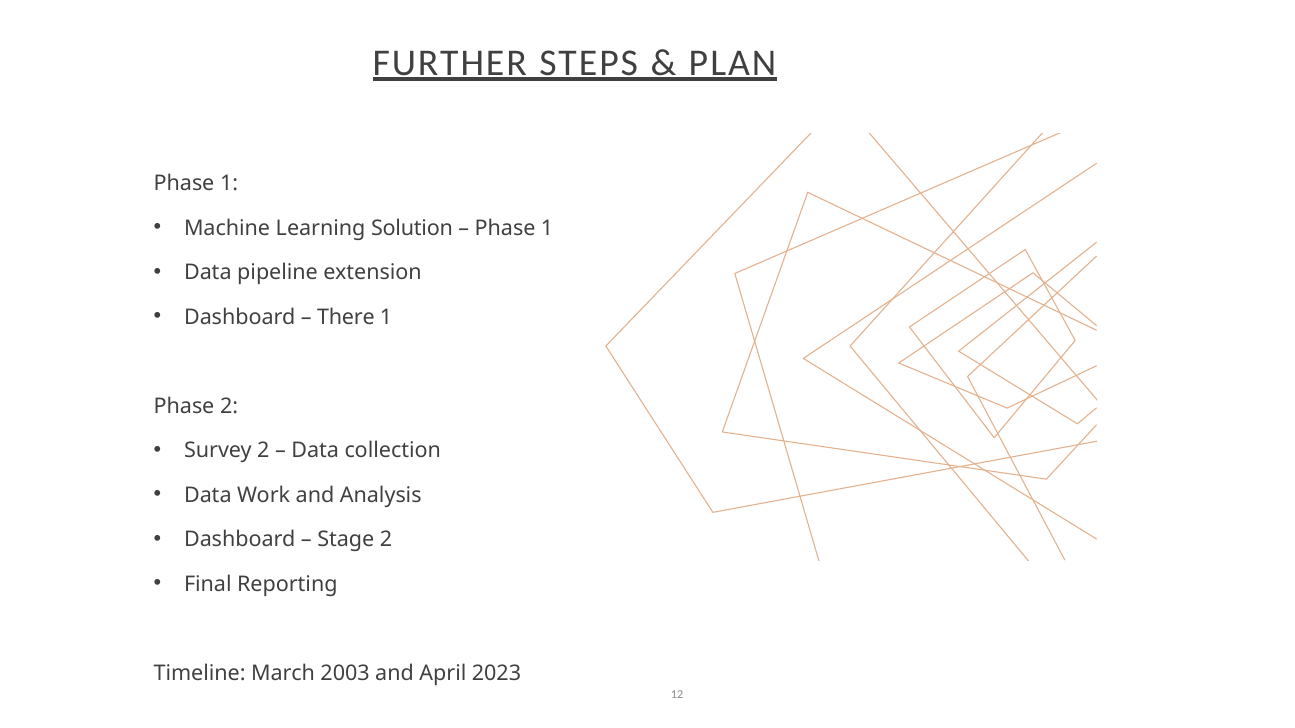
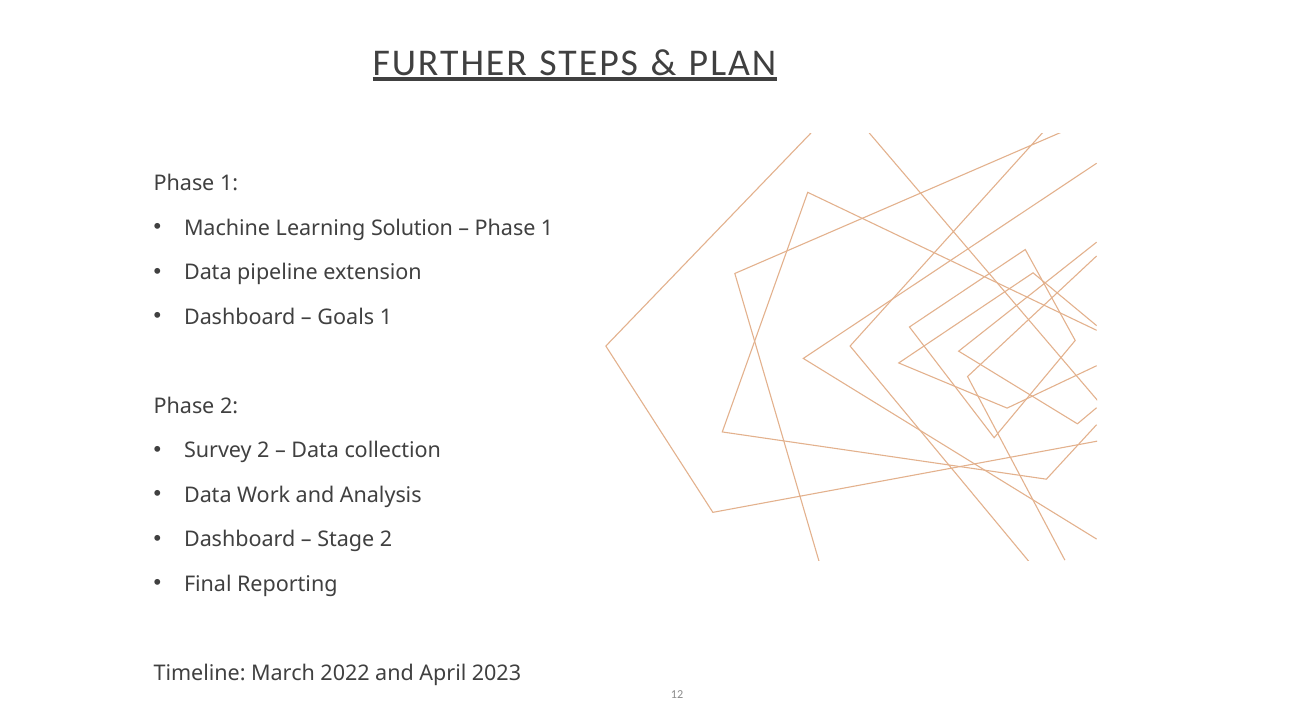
There: There -> Goals
2003: 2003 -> 2022
